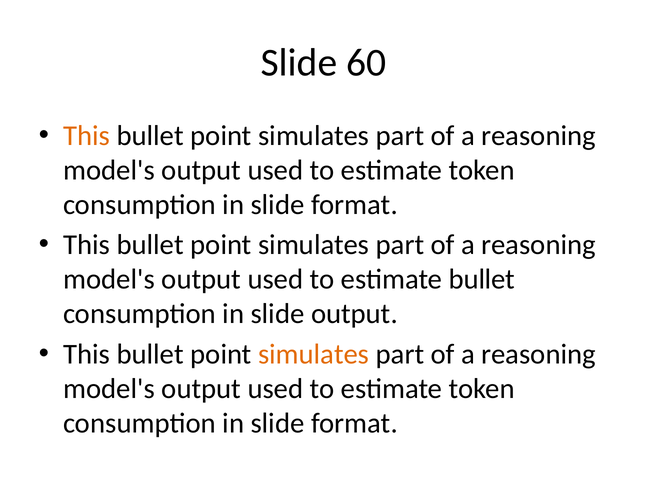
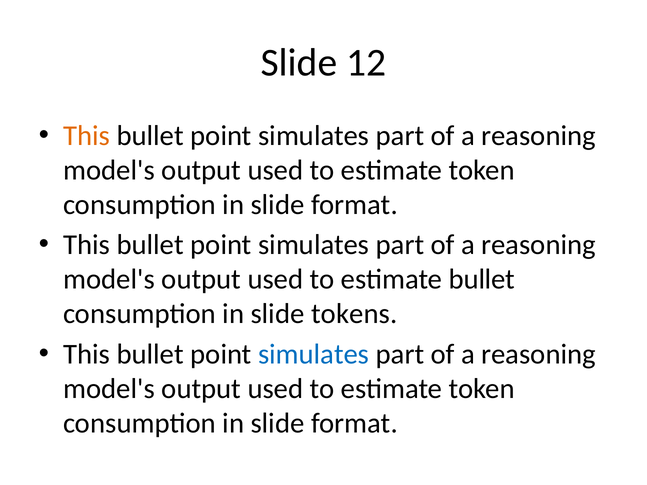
60: 60 -> 12
slide output: output -> tokens
simulates at (314, 354) colour: orange -> blue
